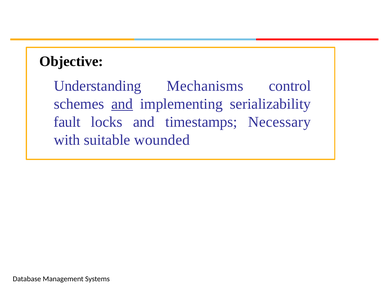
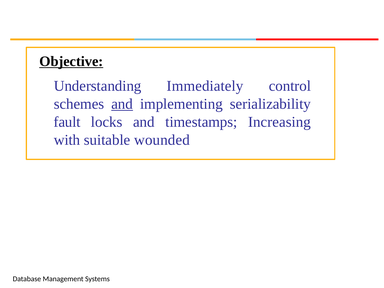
Objective underline: none -> present
Mechanisms: Mechanisms -> Immediately
Necessary: Necessary -> Increasing
